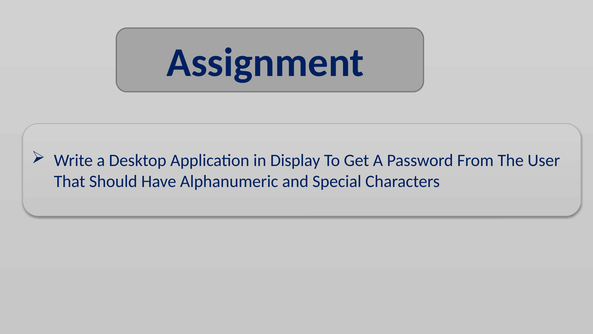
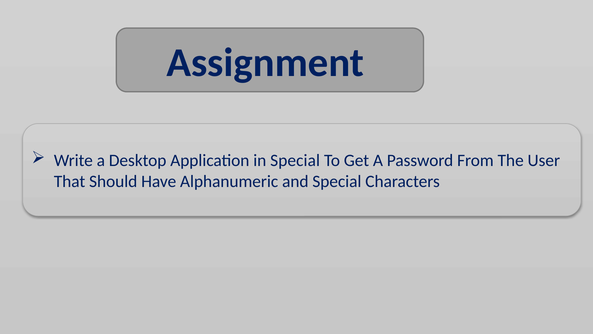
in Display: Display -> Special
